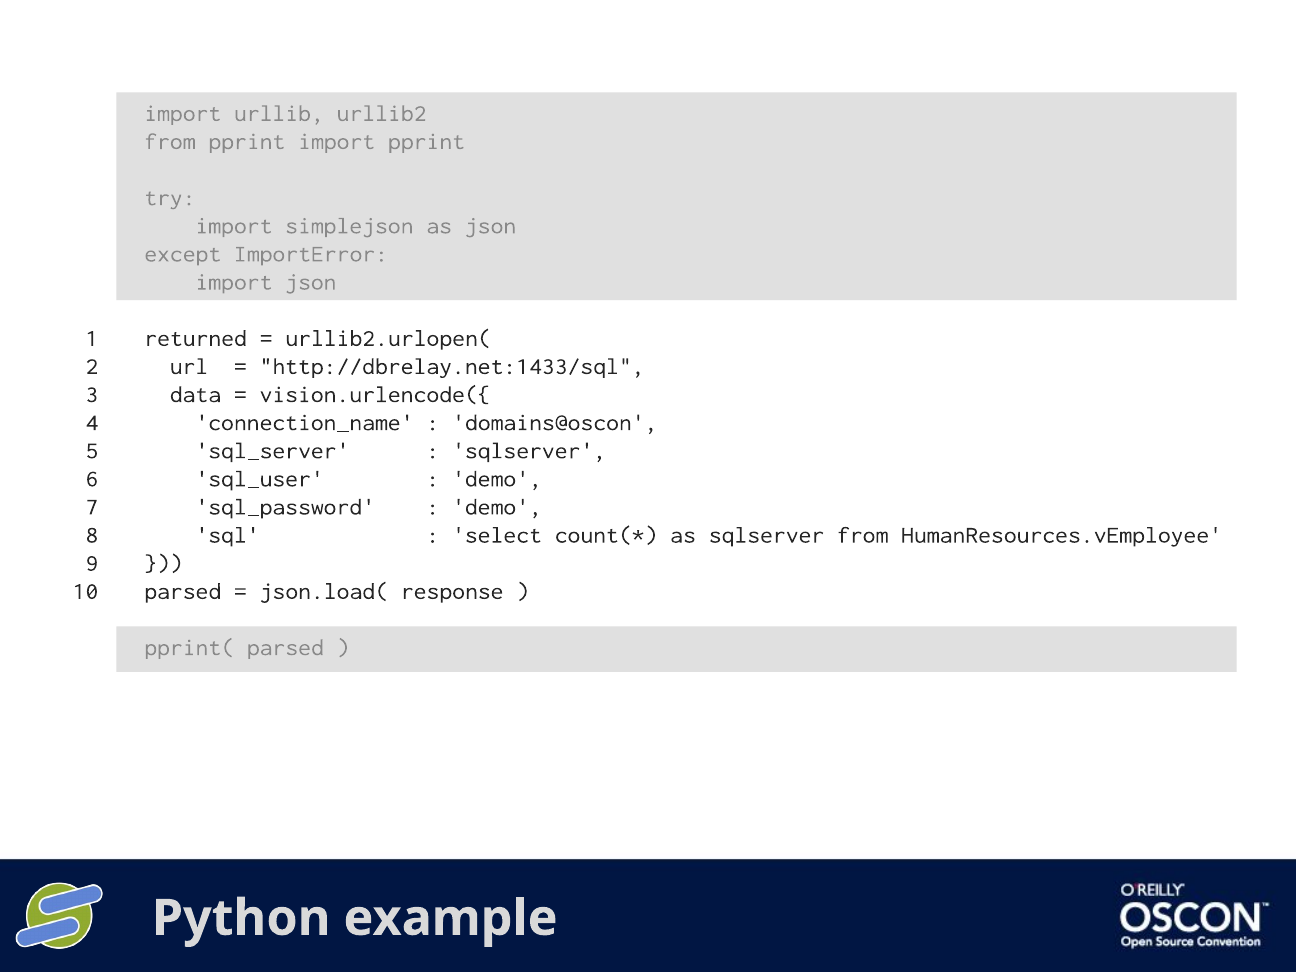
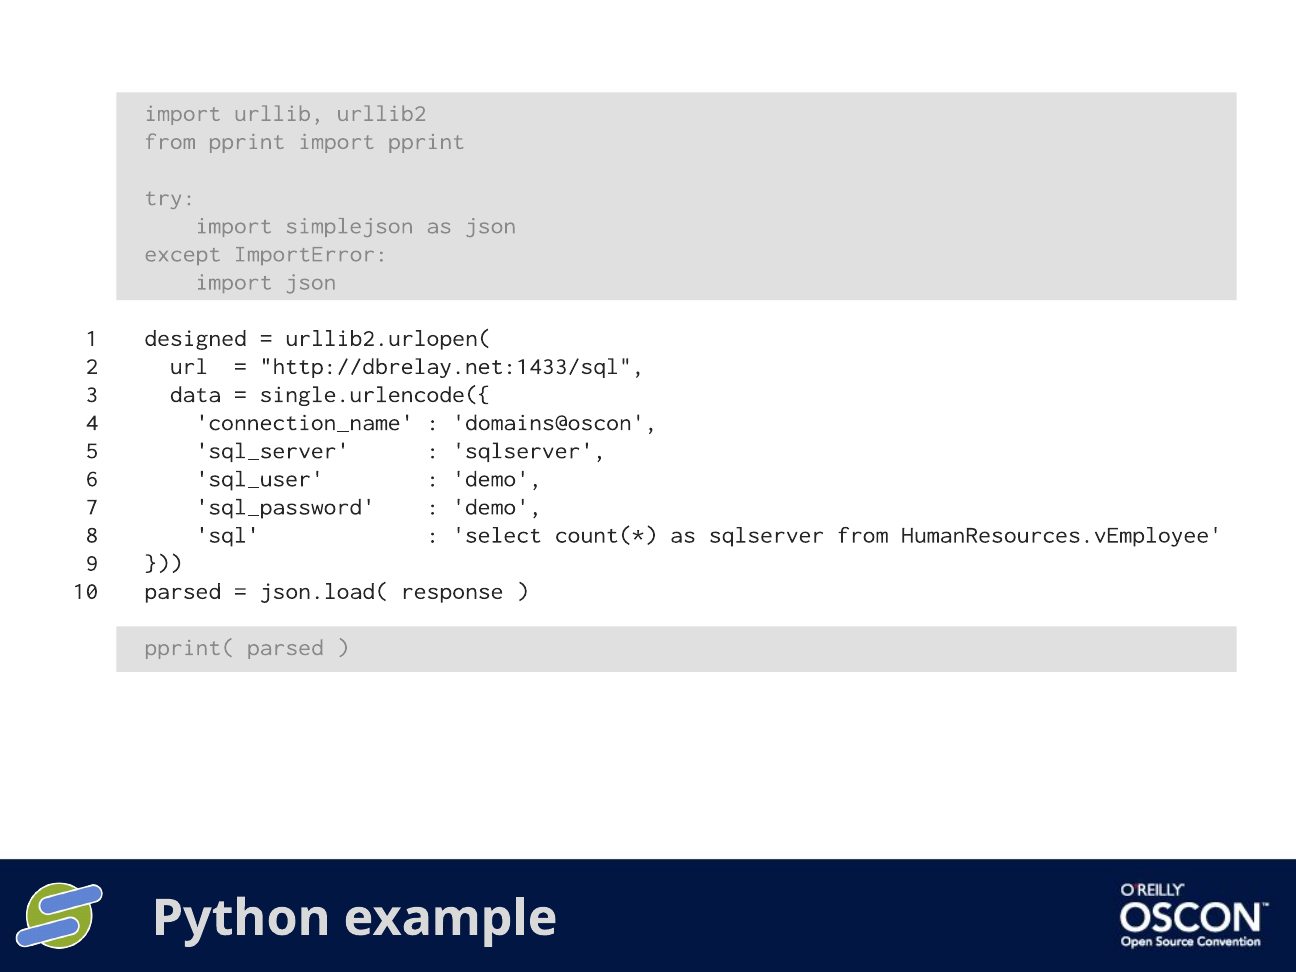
returned: returned -> designed
vision.urlencode({: vision.urlencode({ -> single.urlencode({
